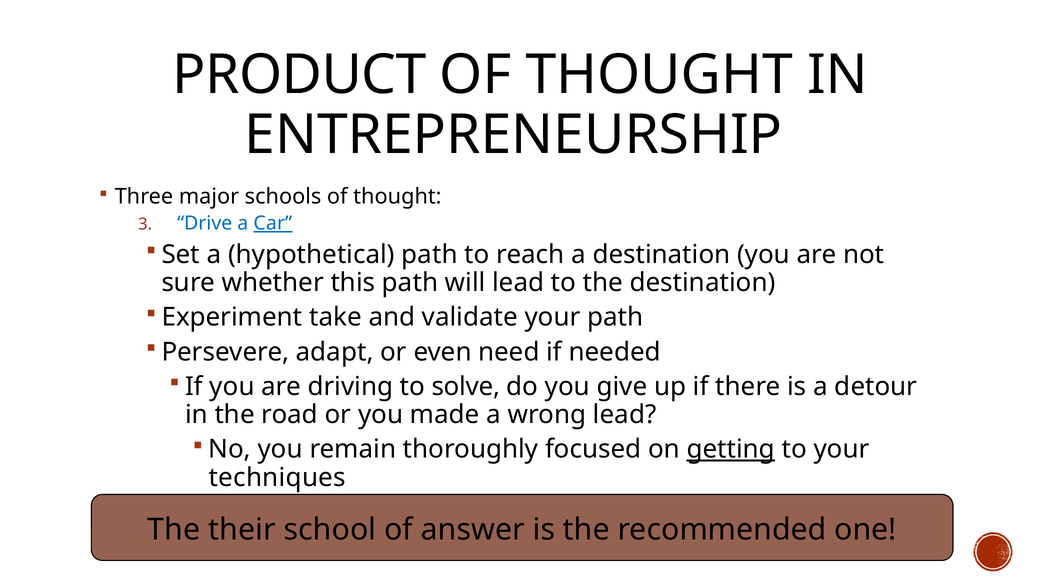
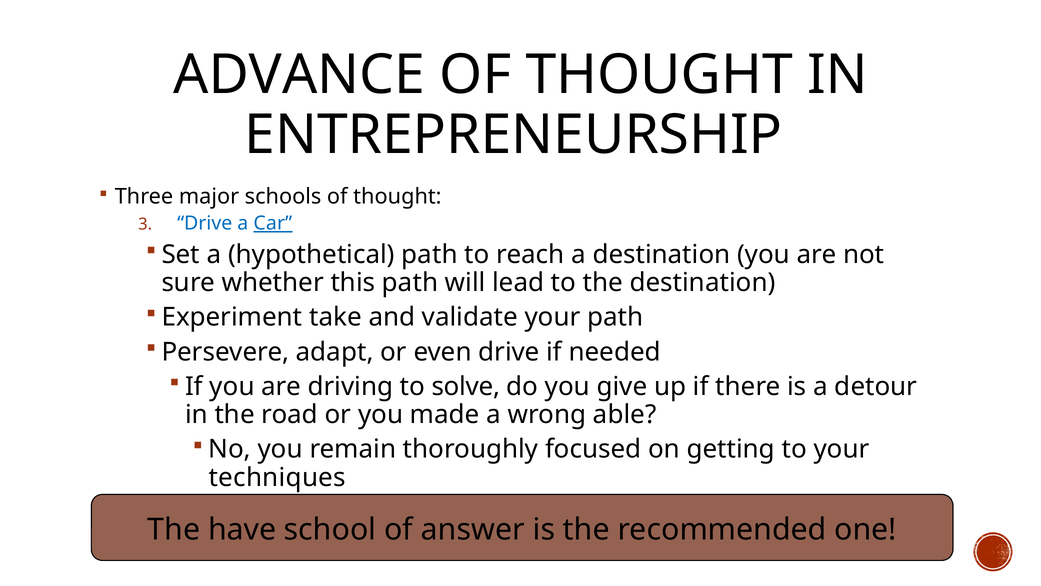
PRODUCT: PRODUCT -> ADVANCE
even need: need -> drive
wrong lead: lead -> able
getting underline: present -> none
their: their -> have
